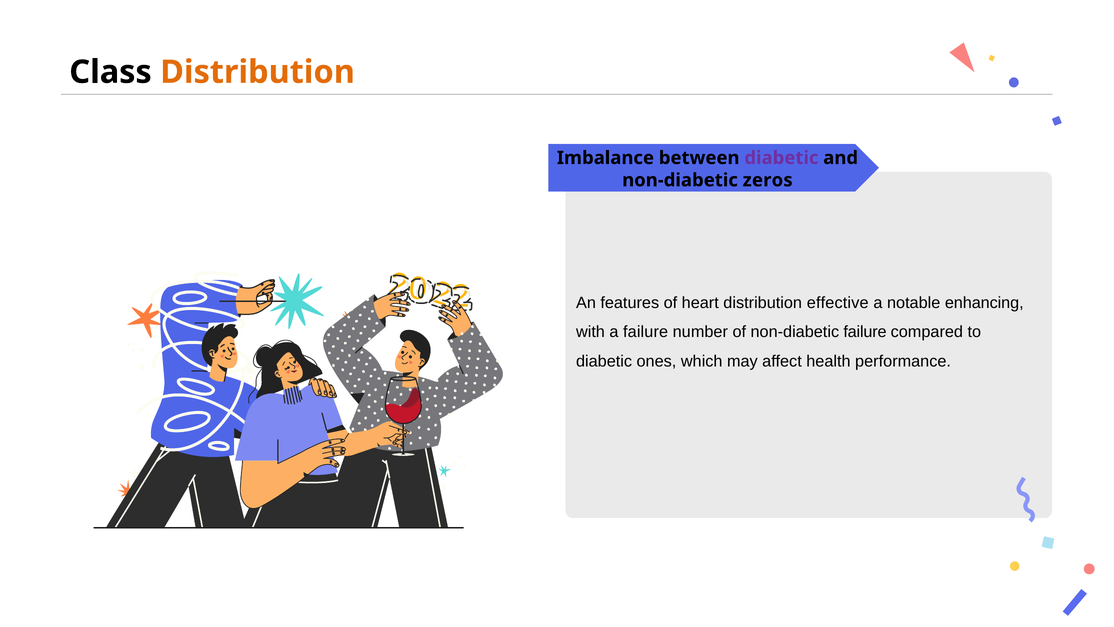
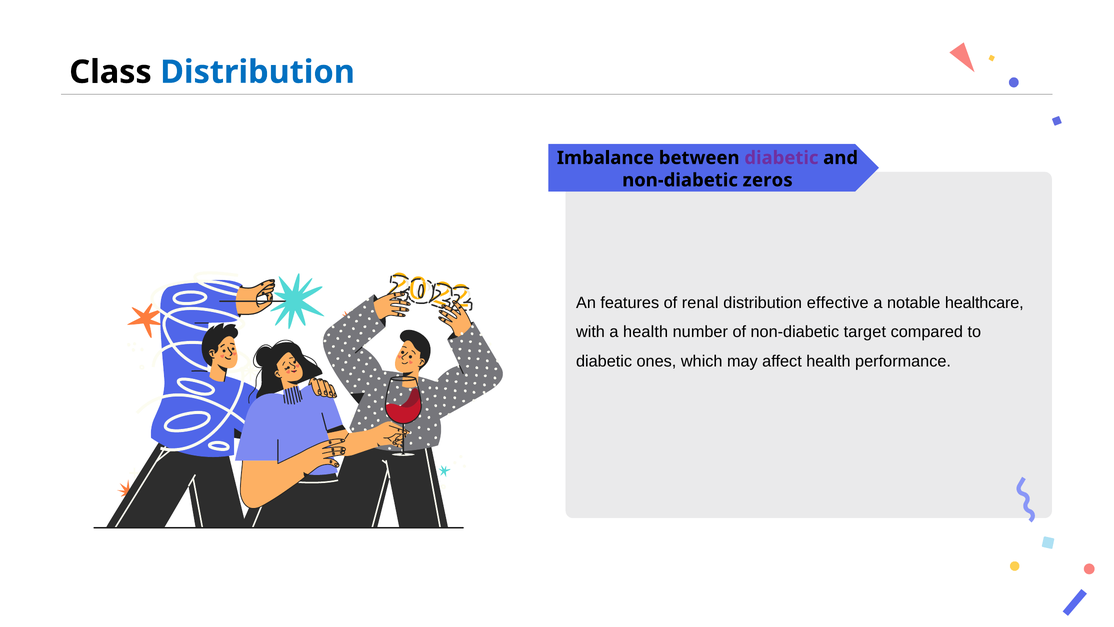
Distribution at (258, 72) colour: orange -> blue
heart: heart -> renal
enhancing: enhancing -> healthcare
a failure: failure -> health
non-diabetic failure: failure -> target
